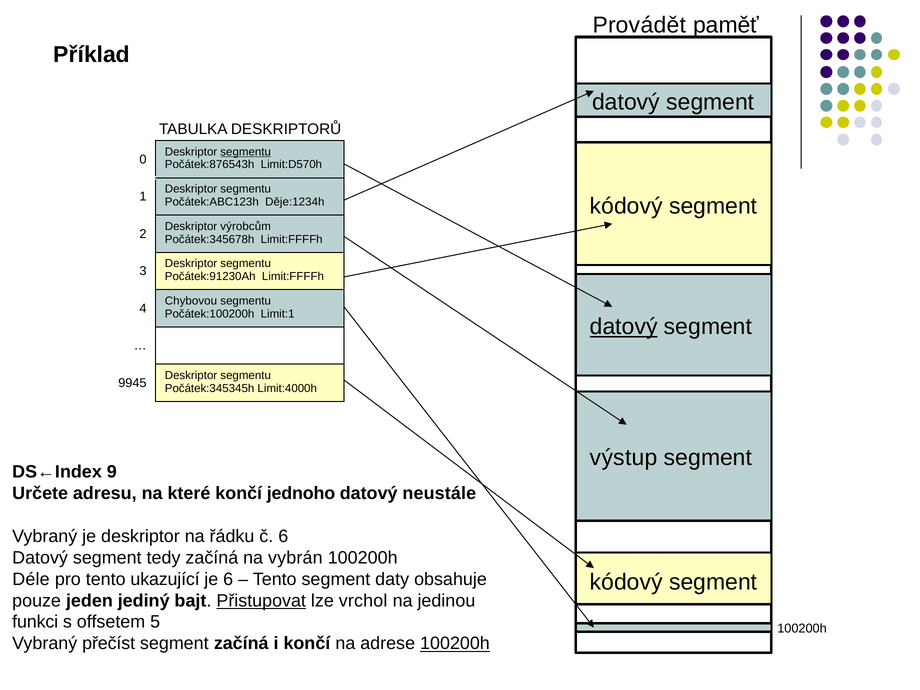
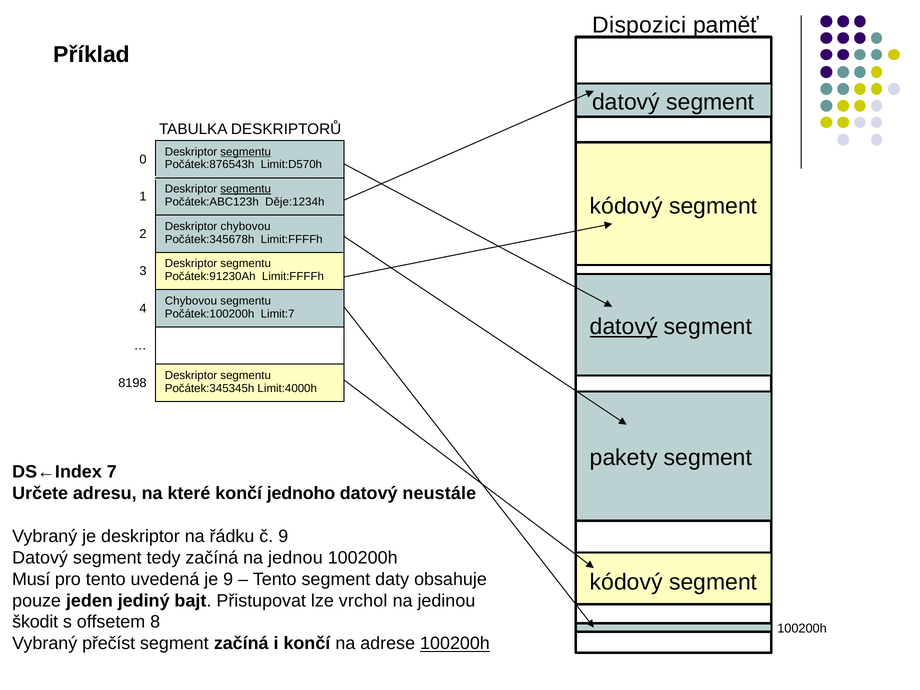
Provádět: Provádět -> Dispozici
segmentu at (246, 189) underline: none -> present
Deskriptor výrobcům: výrobcům -> chybovou
Limit:1: Limit:1 -> Limit:7
9945: 9945 -> 8198
výstup: výstup -> pakety
9: 9 -> 7
č 6: 6 -> 9
vybrán: vybrán -> jednou
Déle: Déle -> Musí
ukazující: ukazující -> uvedená
je 6: 6 -> 9
Přistupovat underline: present -> none
funkci: funkci -> škodit
5: 5 -> 8
